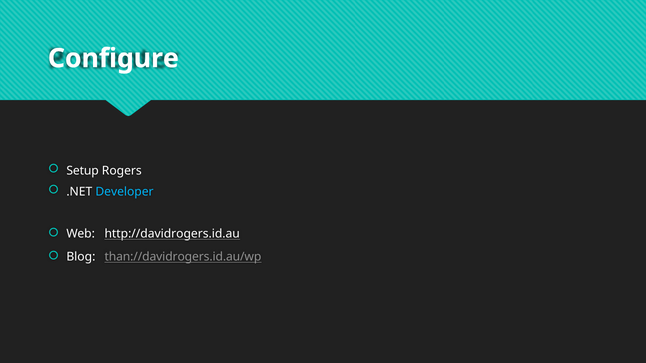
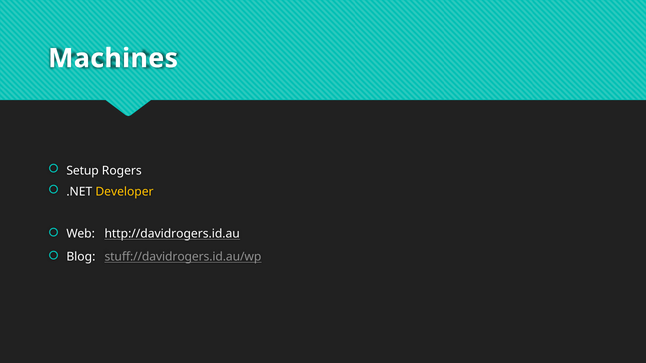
Configure: Configure -> Machines
Developer colour: light blue -> yellow
than://davidrogers.id.au/wp: than://davidrogers.id.au/wp -> stuff://davidrogers.id.au/wp
